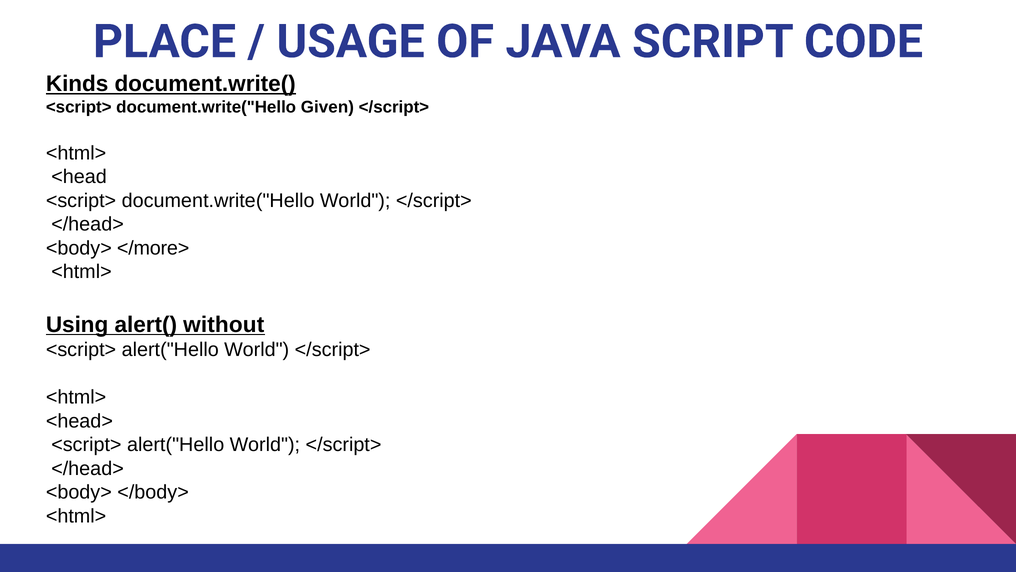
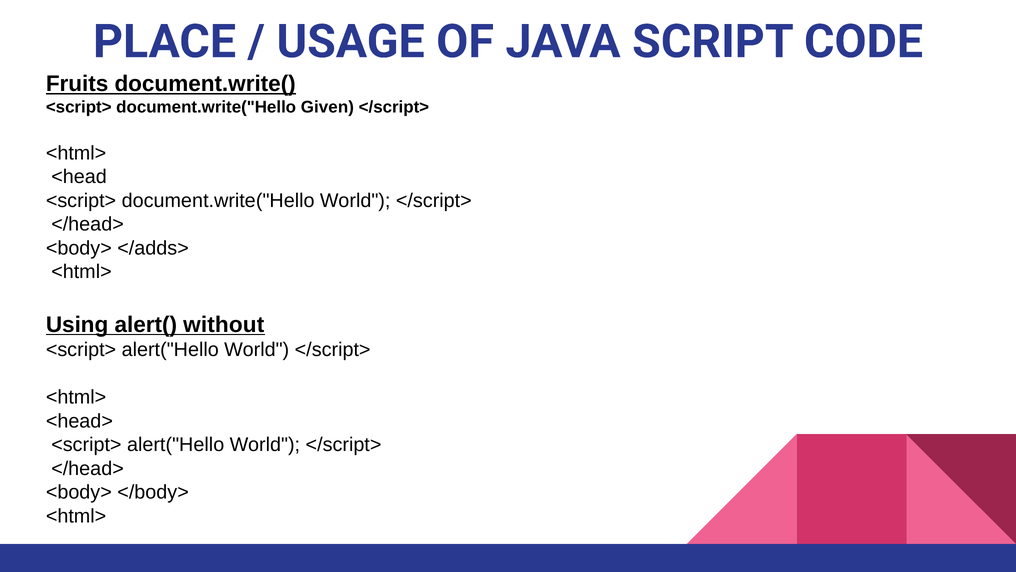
Kinds: Kinds -> Fruits
</more>: </more> -> </adds>
